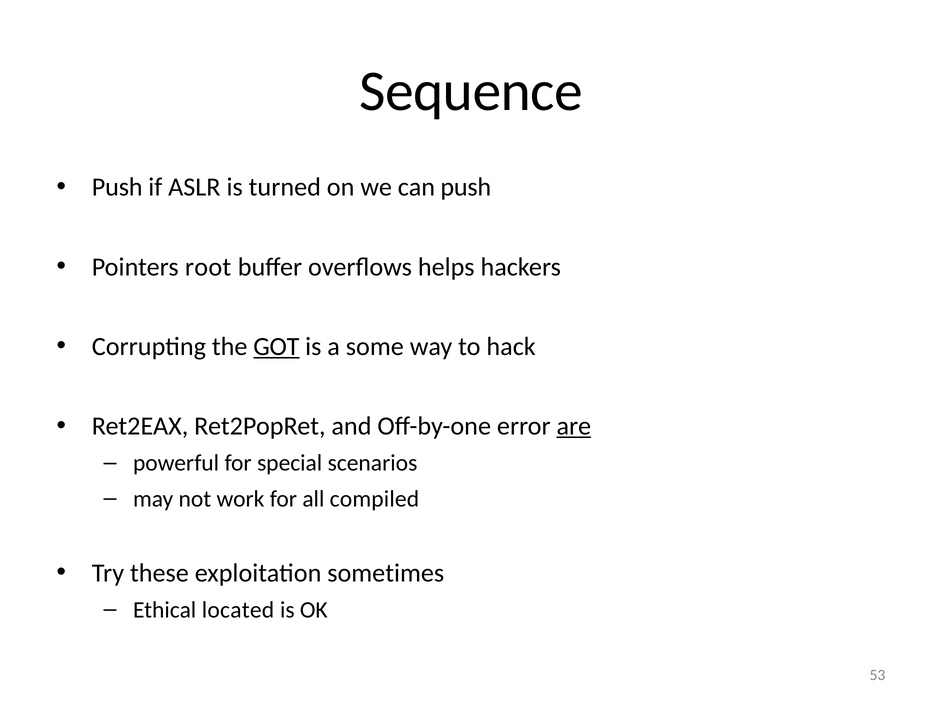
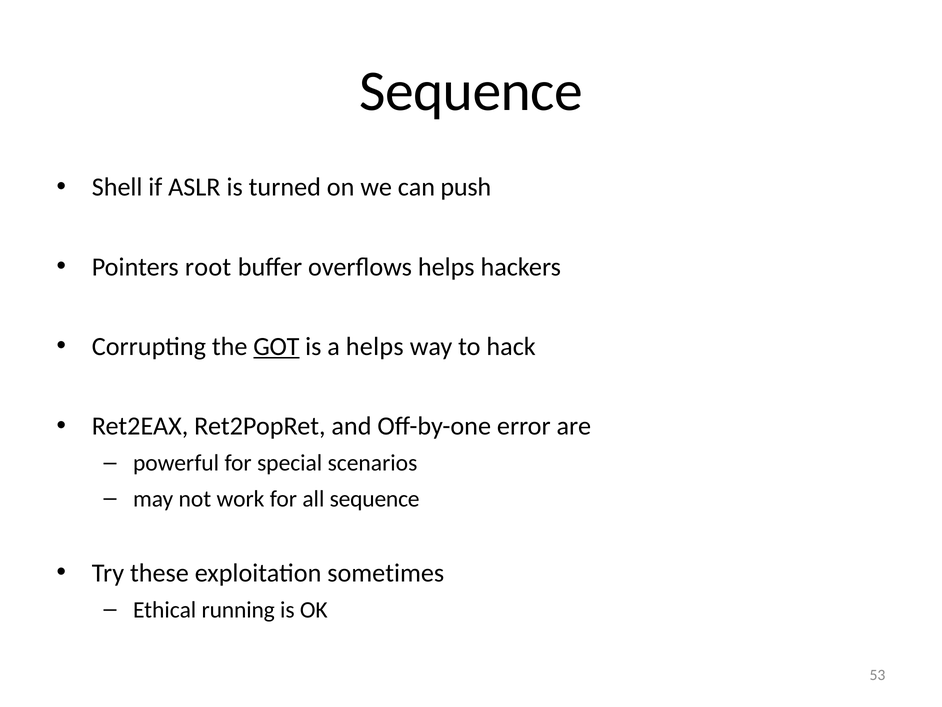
Push at (117, 187): Push -> Shell
a some: some -> helps
are underline: present -> none
all compiled: compiled -> sequence
located: located -> running
